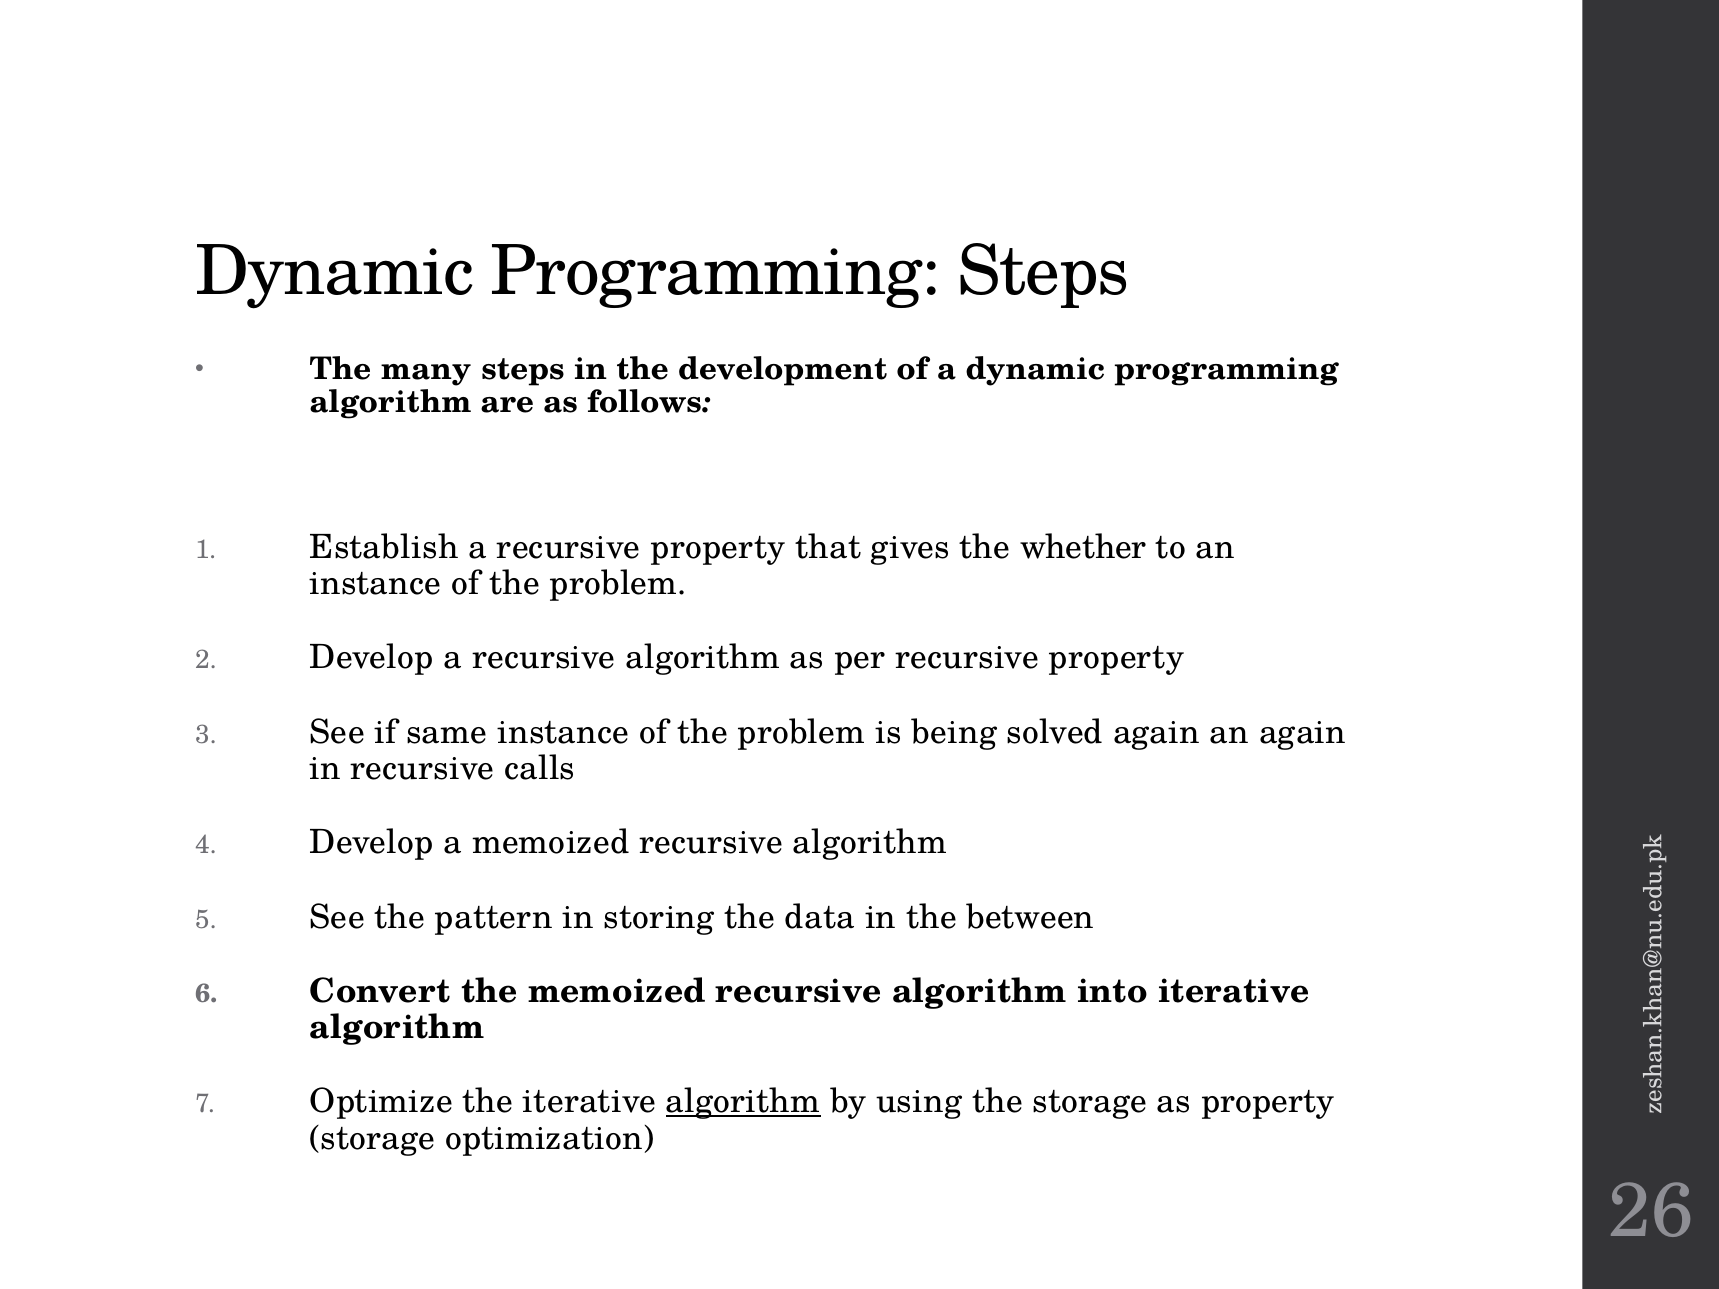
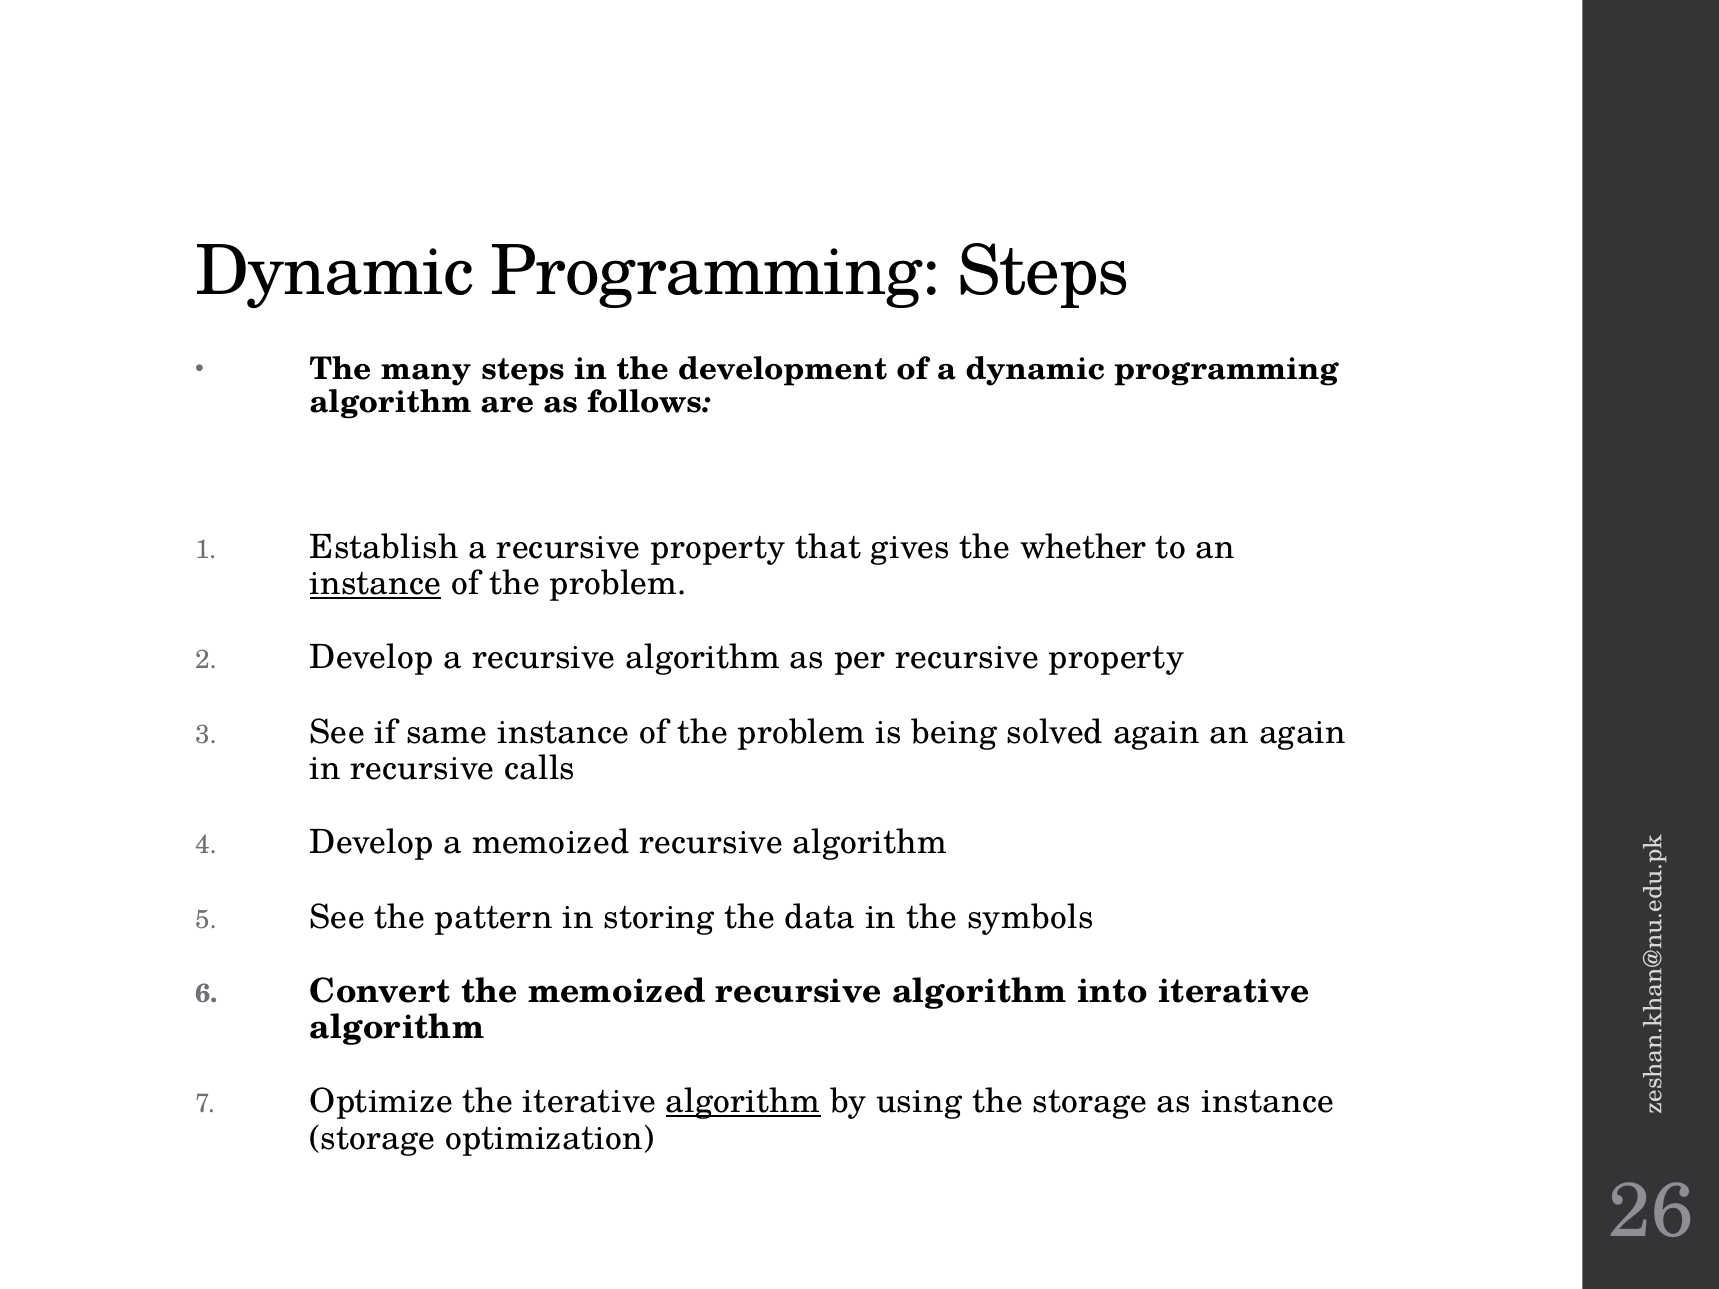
instance at (375, 584) underline: none -> present
between: between -> symbols
as property: property -> instance
